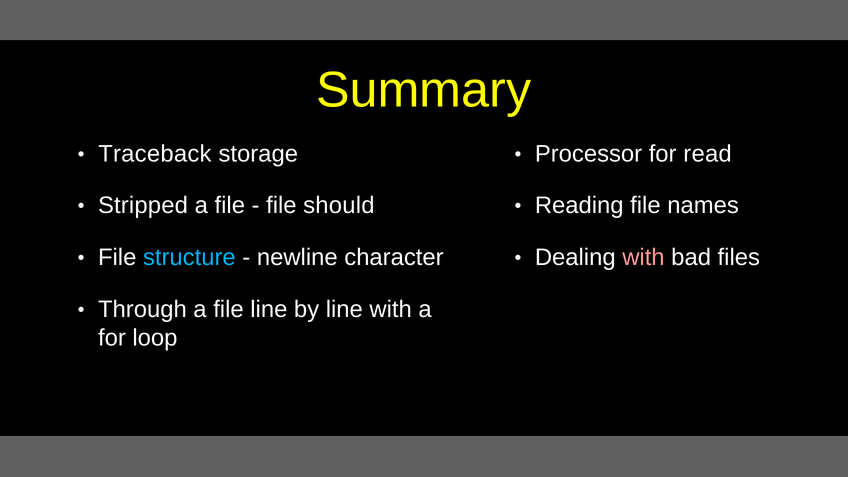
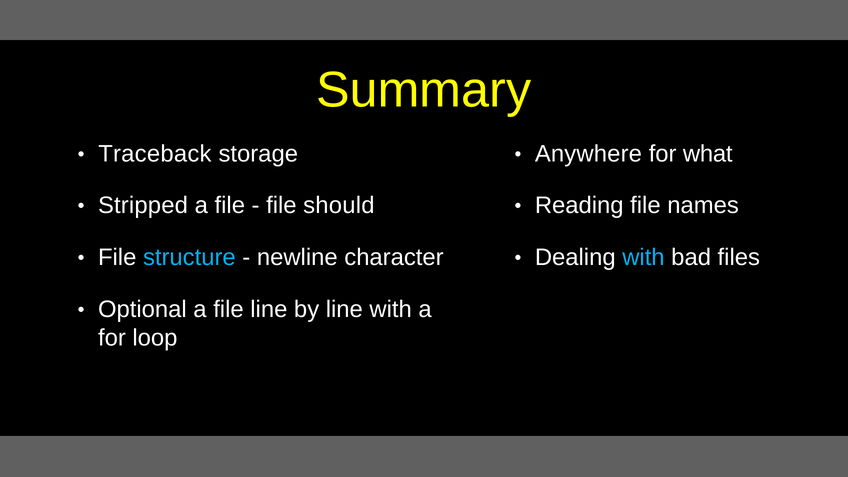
Processor: Processor -> Anywhere
read: read -> what
with at (643, 257) colour: pink -> light blue
Through: Through -> Optional
